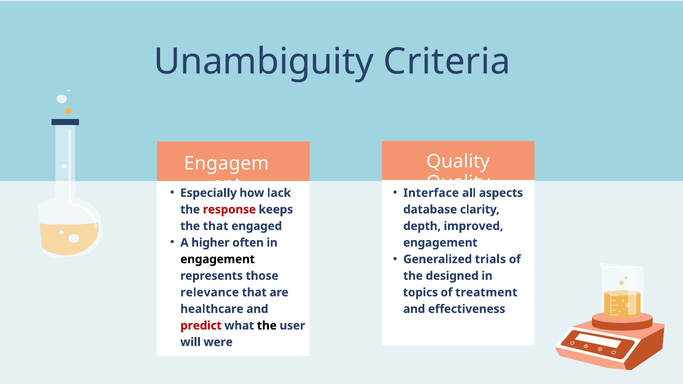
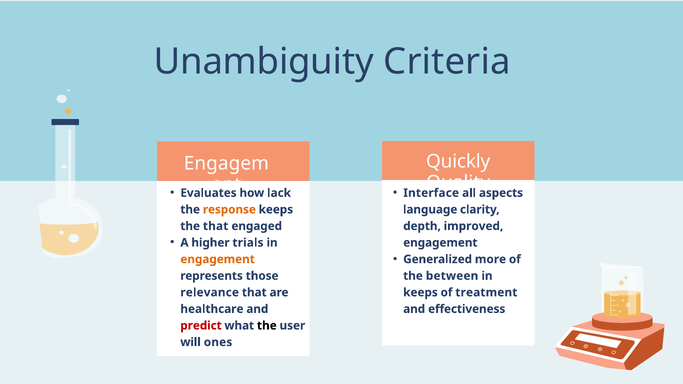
Quality at (458, 162): Quality -> Quickly
Especially: Especially -> Evaluates
response colour: red -> orange
database: database -> language
often: often -> trials
trials: trials -> more
engagement at (218, 259) colour: black -> orange
designed: designed -> between
topics at (420, 293): topics -> keeps
were: were -> ones
